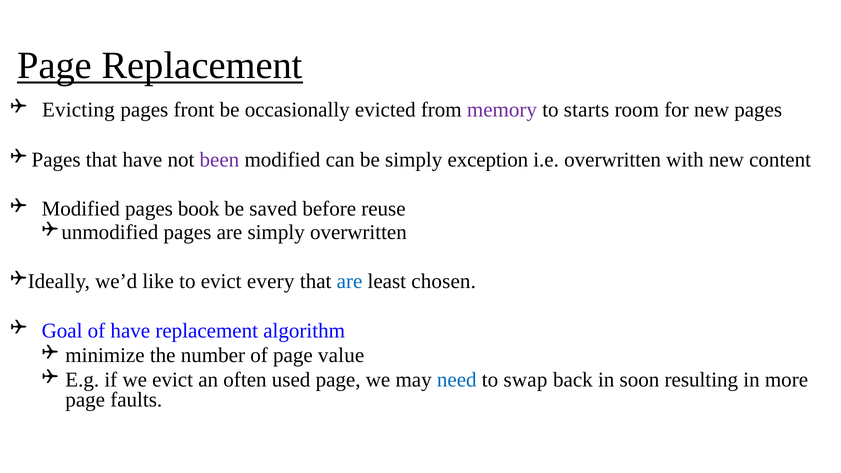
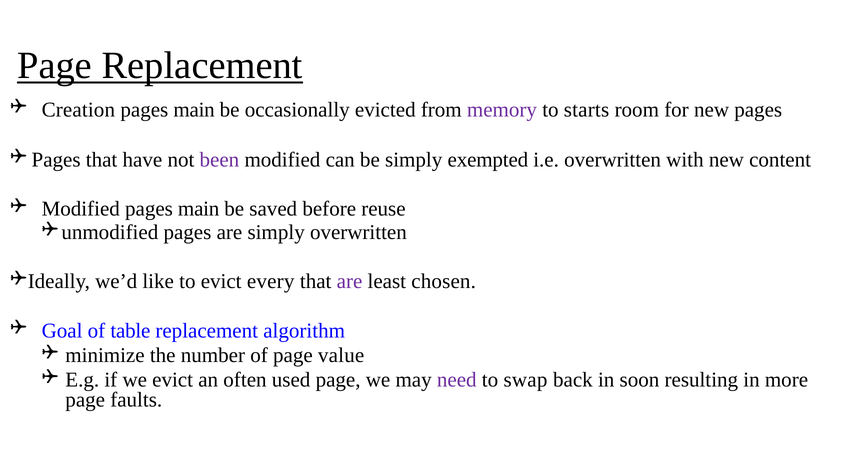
Evicting: Evicting -> Creation
front at (194, 110): front -> main
exception: exception -> exempted
Modified pages book: book -> main
are at (350, 282) colour: blue -> purple
of have: have -> table
need colour: blue -> purple
